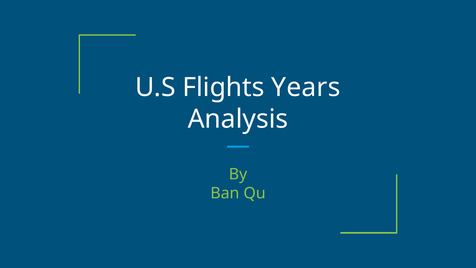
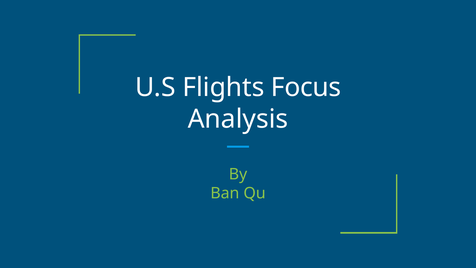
Years: Years -> Focus
